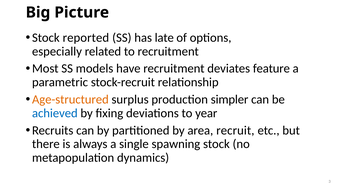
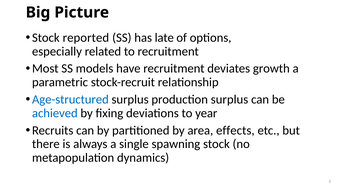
feature: feature -> growth
Age-structured colour: orange -> blue
production simpler: simpler -> surplus
recruit: recruit -> effects
